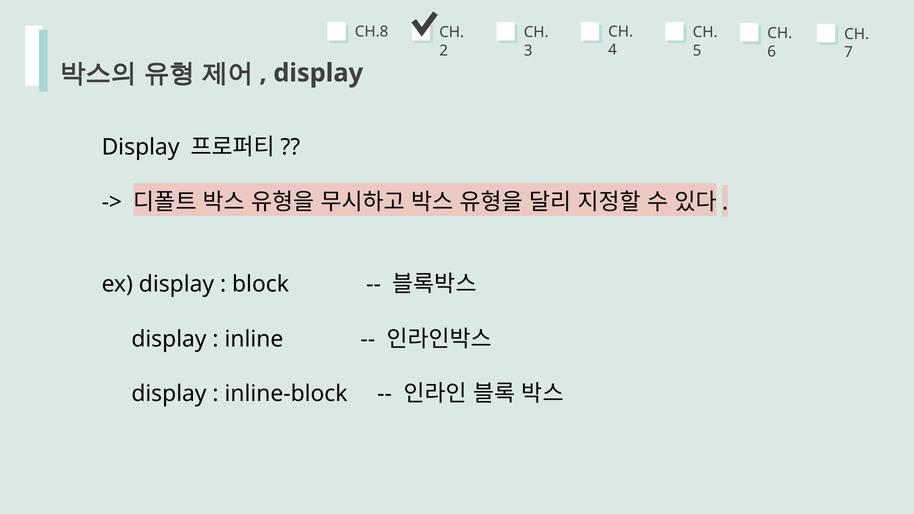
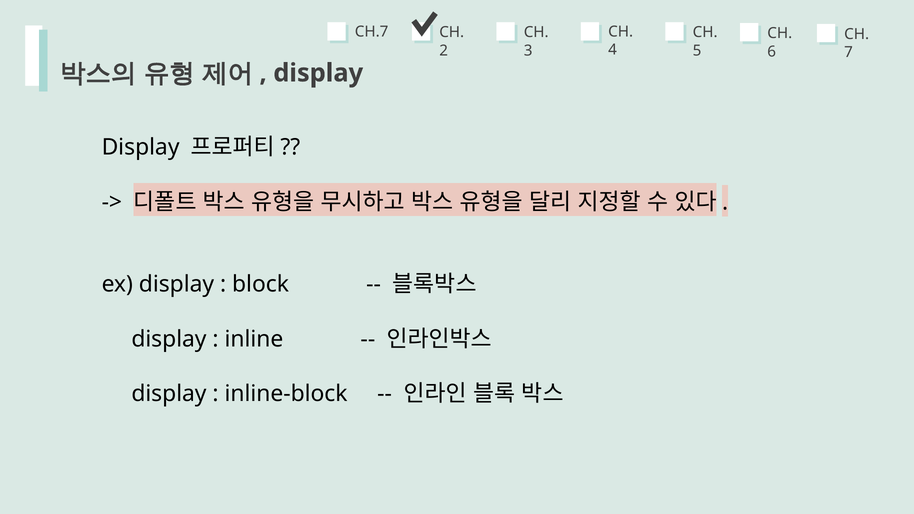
CH.8: CH.8 -> CH.7
